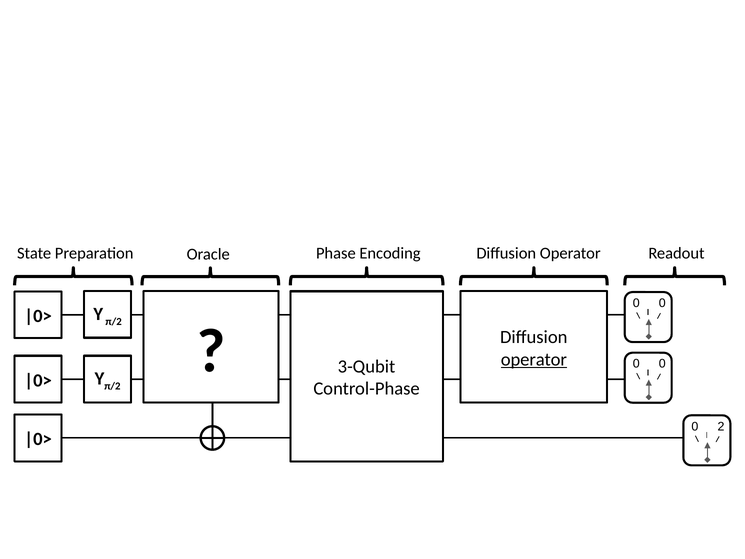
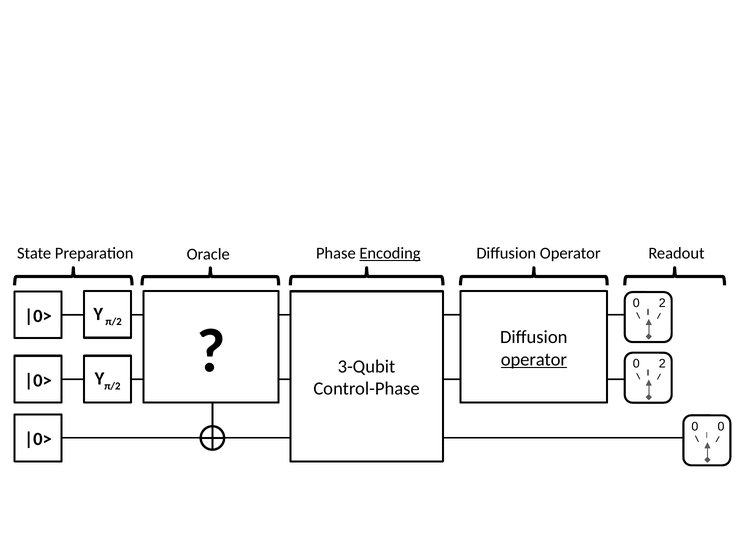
Encoding underline: none -> present
0 at (662, 303): 0 -> 2
0 at (662, 364): 0 -> 2
2 at (721, 426): 2 -> 0
